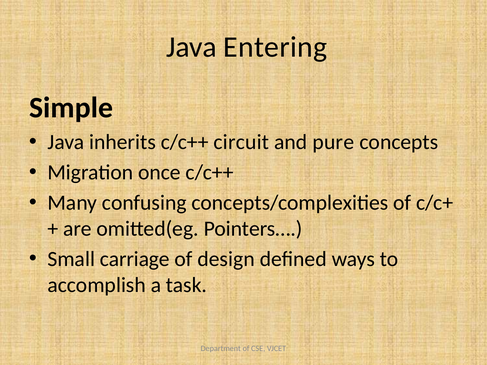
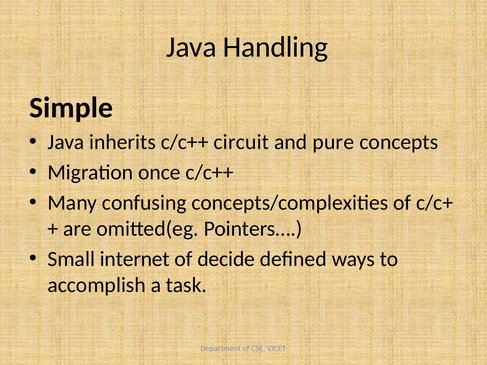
Entering: Entering -> Handling
carriage: carriage -> internet
design: design -> decide
